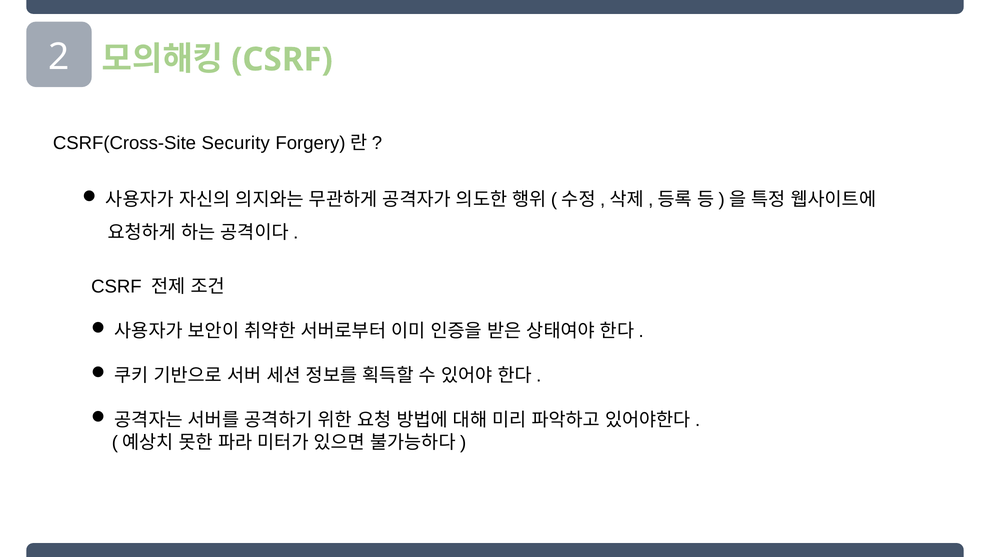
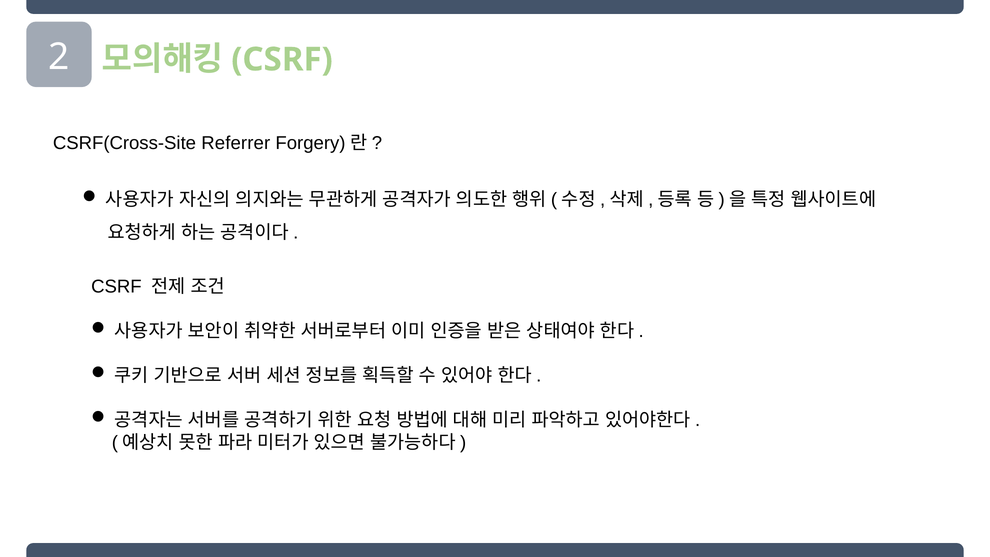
Security: Security -> Referrer
